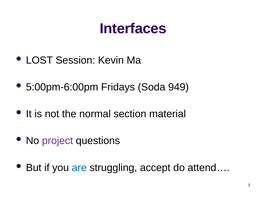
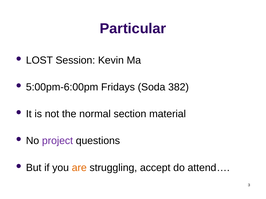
Interfaces: Interfaces -> Particular
949: 949 -> 382
are colour: blue -> orange
